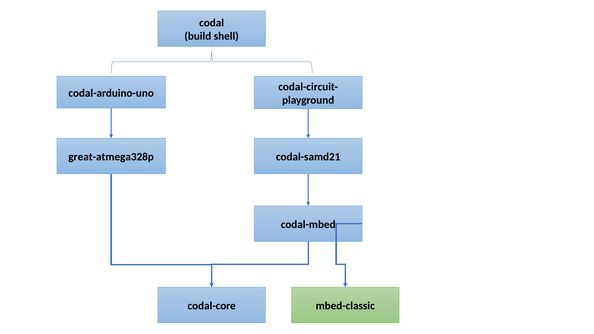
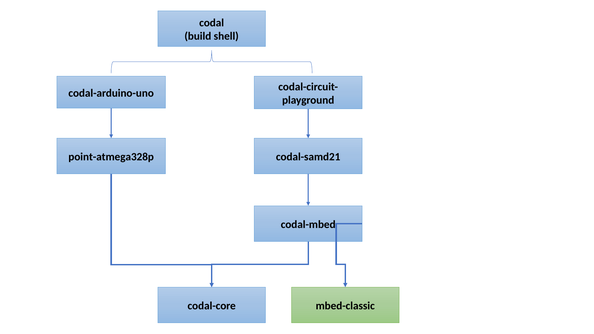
great-atmega328p: great-atmega328p -> point-atmega328p
